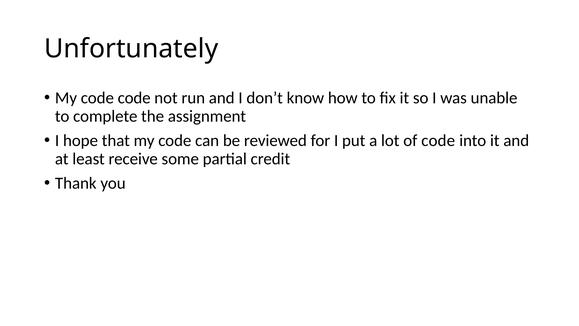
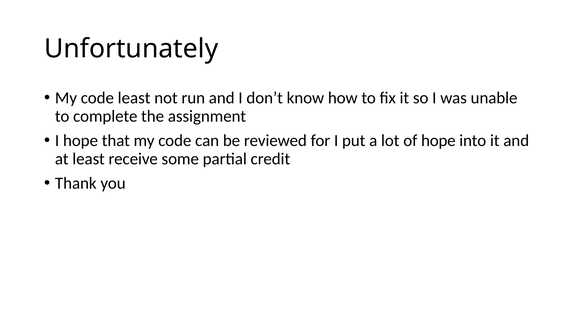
code code: code -> least
of code: code -> hope
